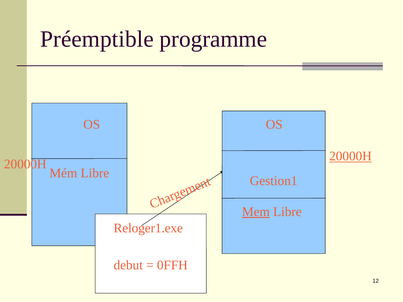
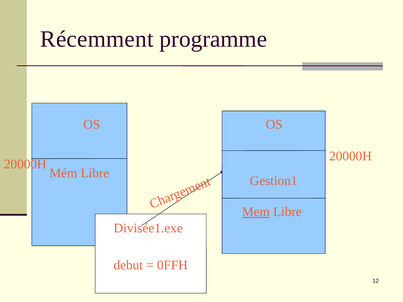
Préemptible: Préemptible -> Récemment
20000H at (350, 156) underline: present -> none
Reloger1.exe: Reloger1.exe -> Divisée1.exe
